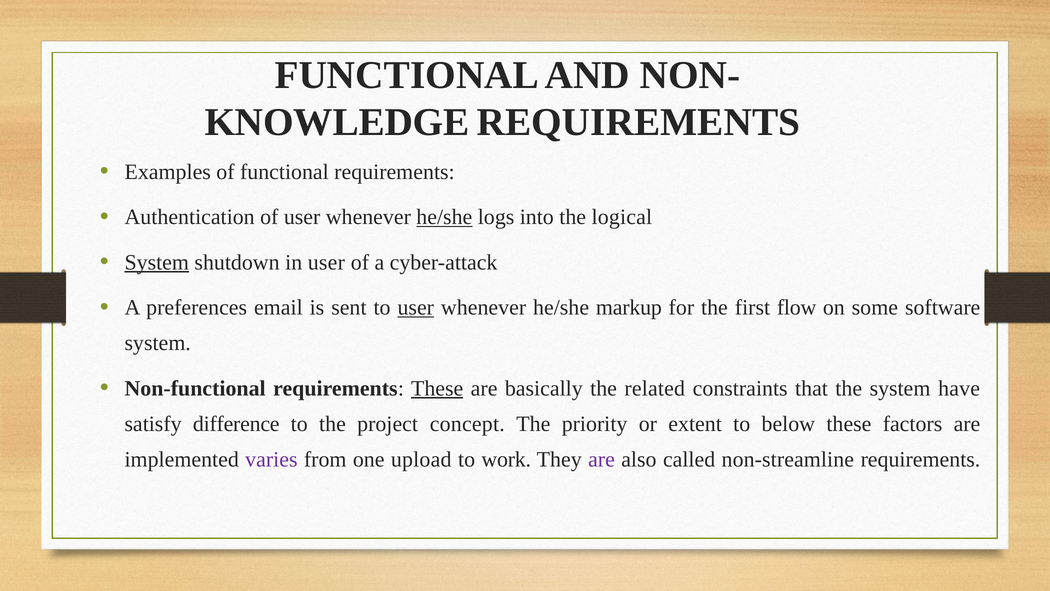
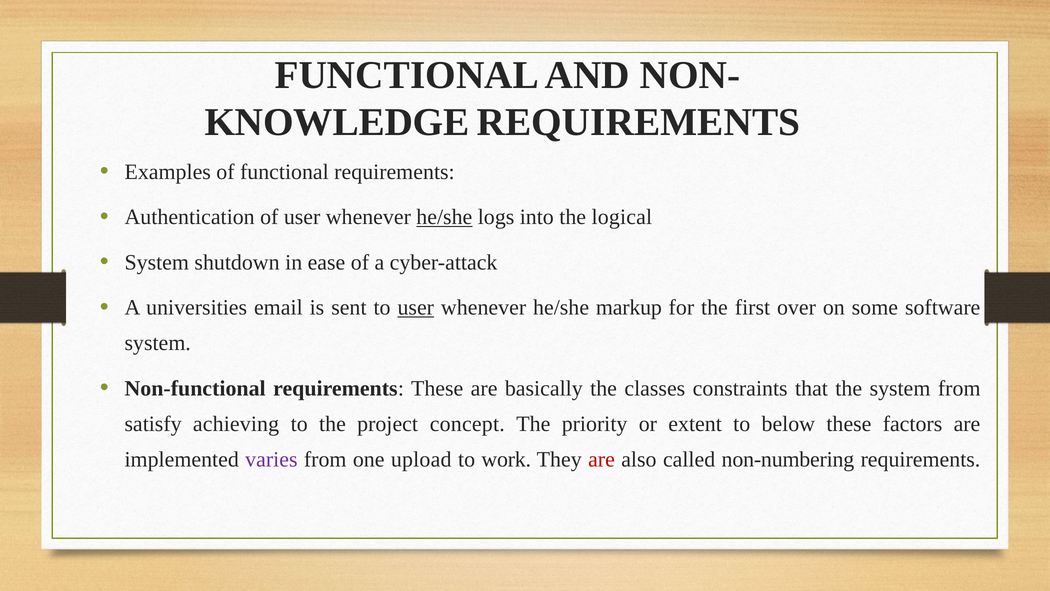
System at (157, 262) underline: present -> none
in user: user -> ease
preferences: preferences -> universities
flow: flow -> over
These at (437, 388) underline: present -> none
related: related -> classes
system have: have -> from
difference: difference -> achieving
are at (601, 459) colour: purple -> red
non-streamline: non-streamline -> non-numbering
